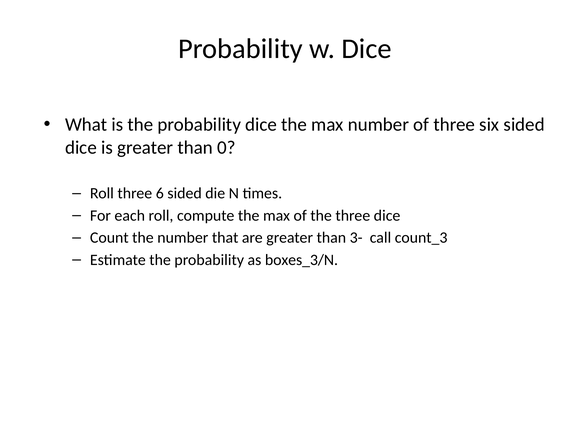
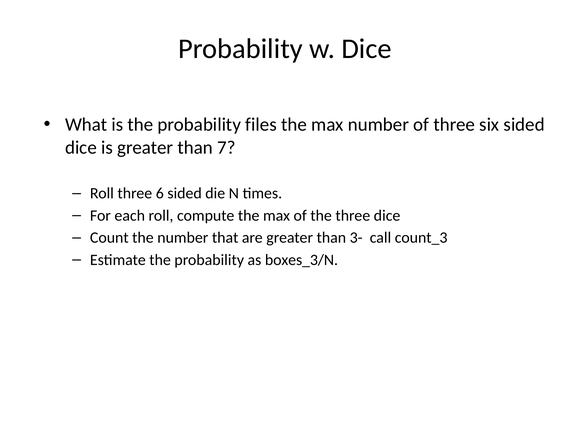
probability dice: dice -> files
0: 0 -> 7
